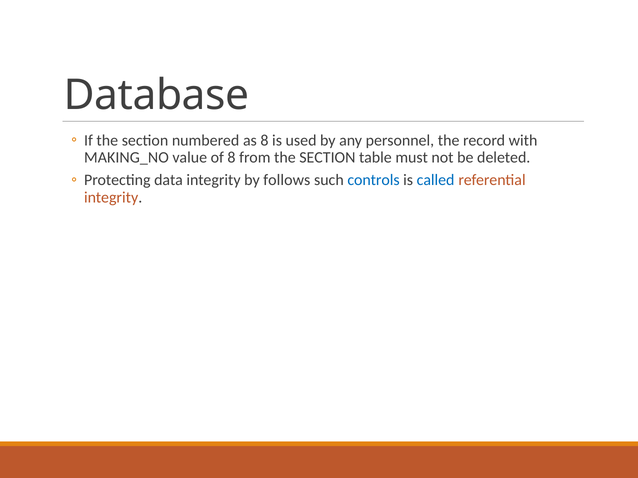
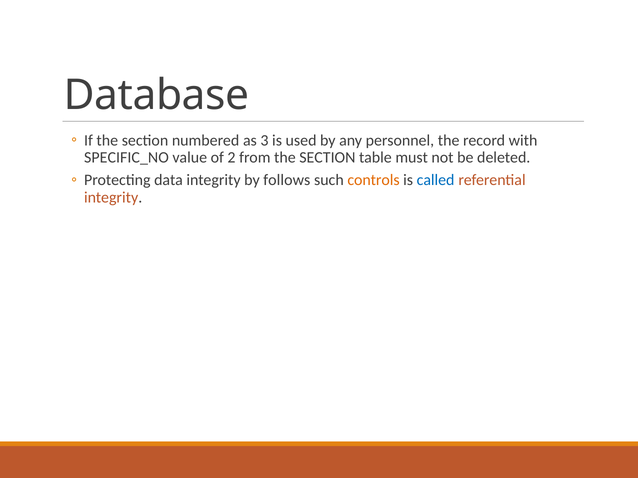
as 8: 8 -> 3
MAKING_NO: MAKING_NO -> SPECIFIC_NO
of 8: 8 -> 2
controls colour: blue -> orange
